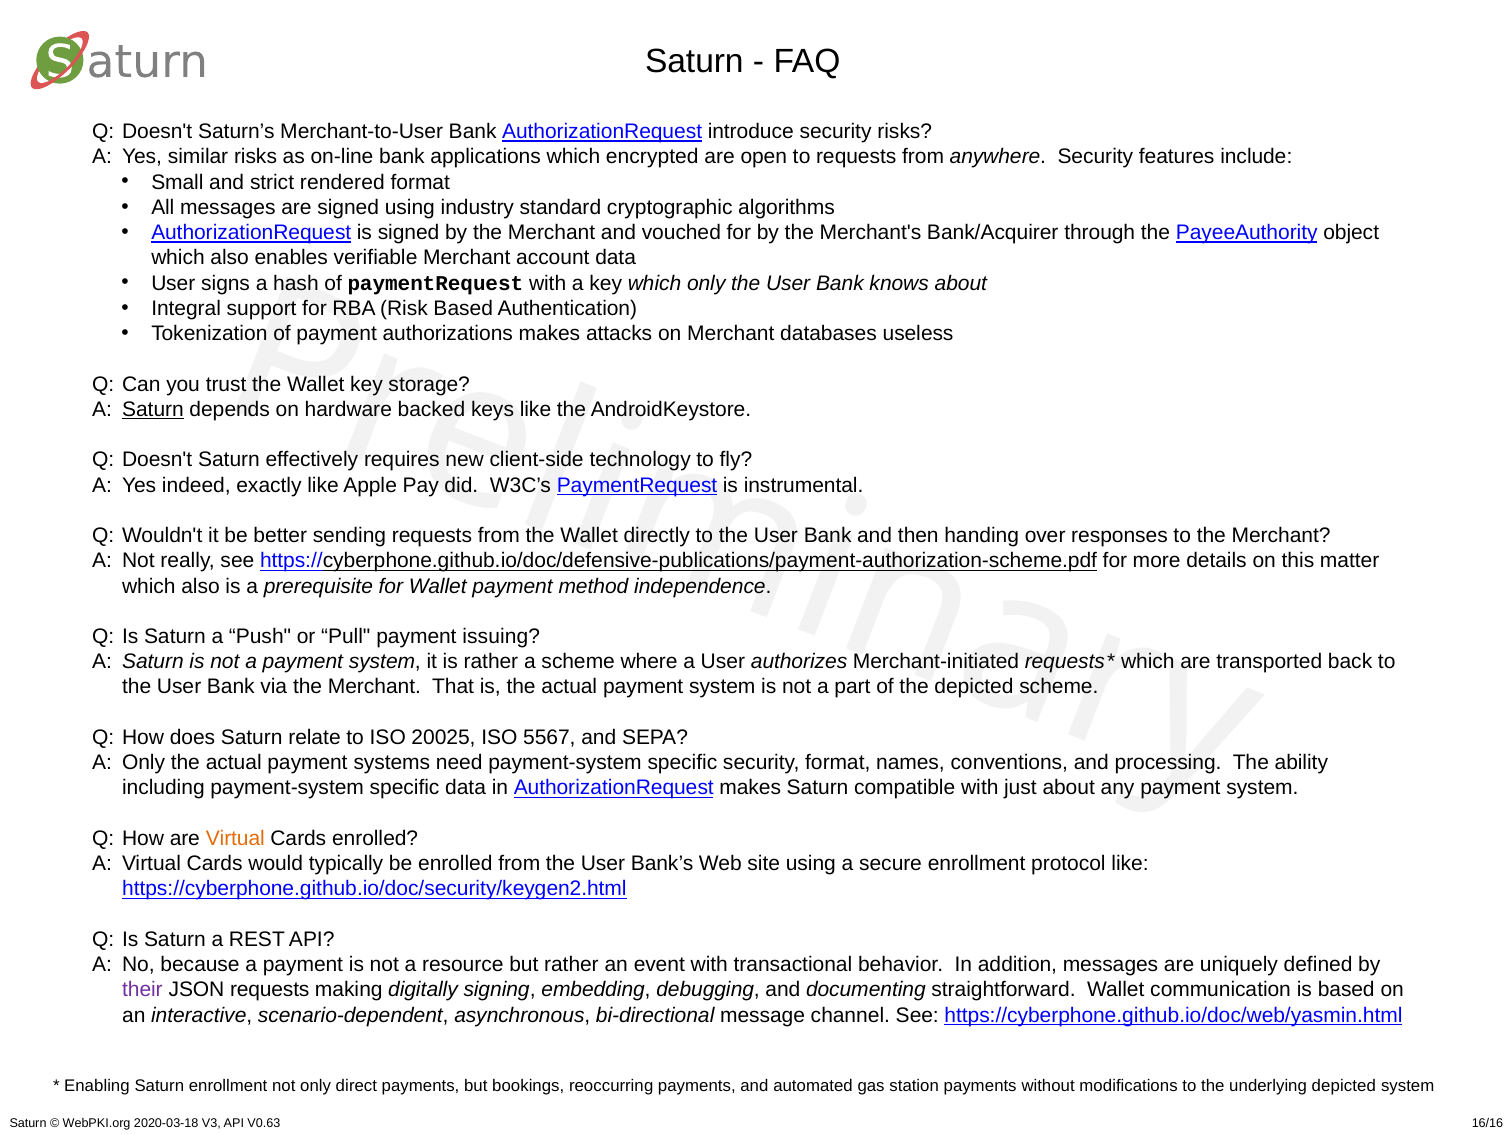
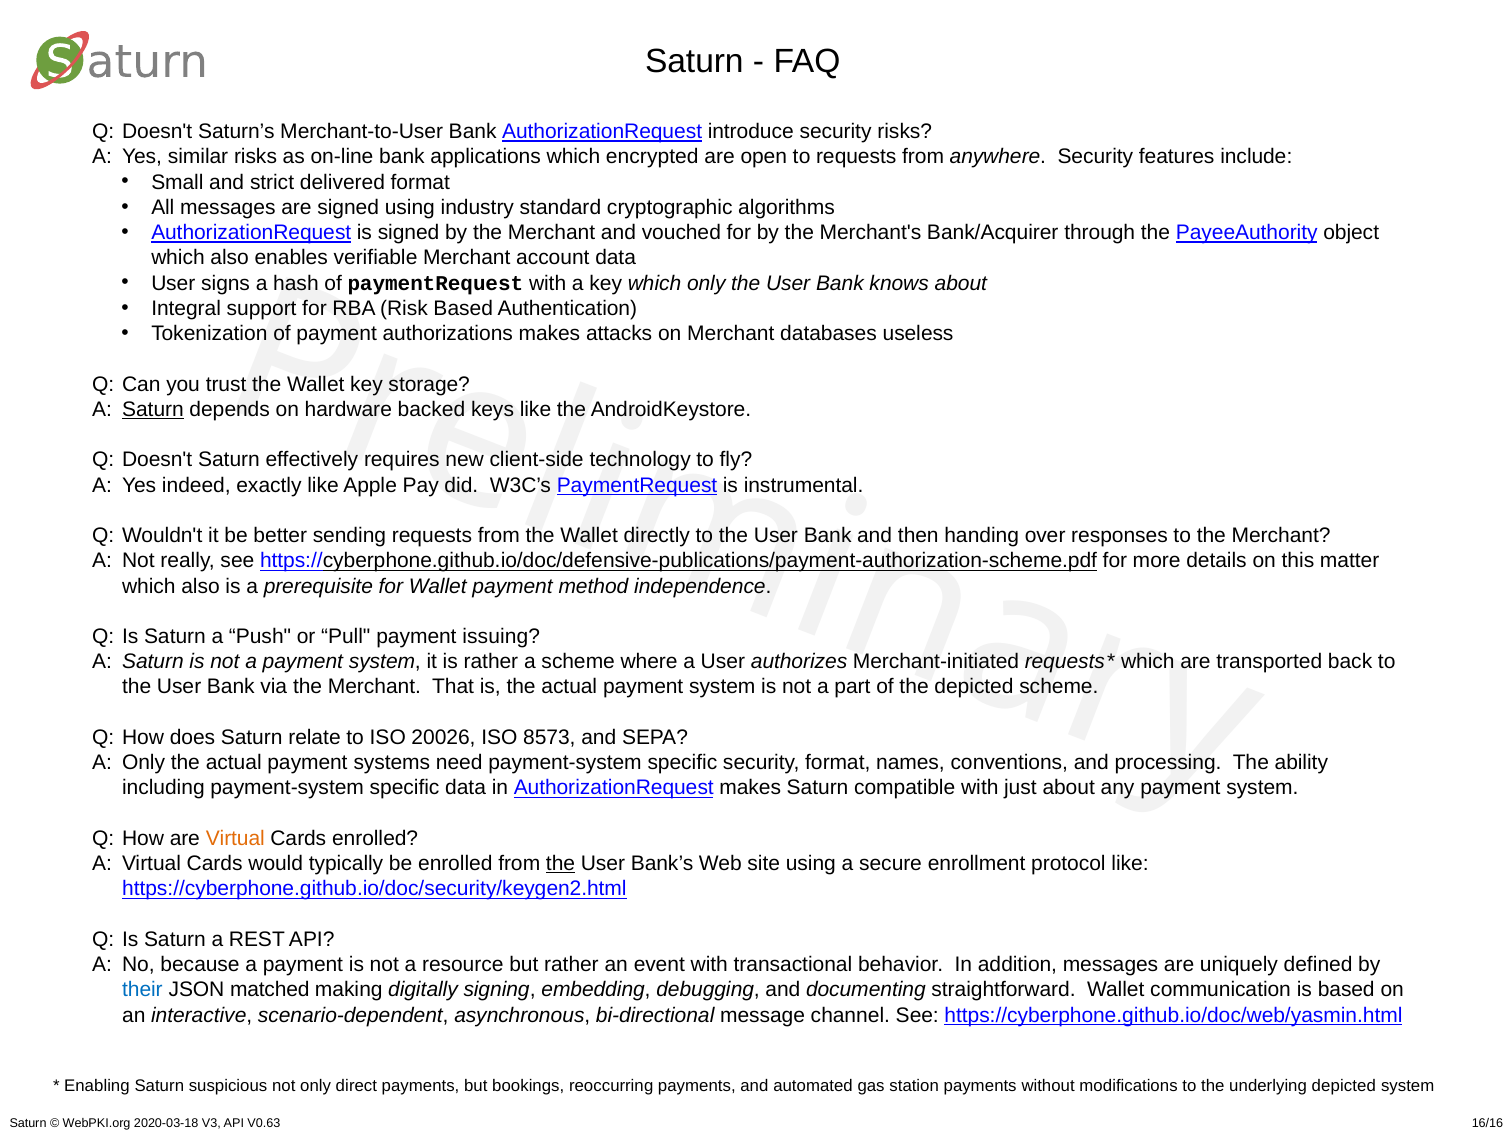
rendered: rendered -> delivered
20025: 20025 -> 20026
5567: 5567 -> 8573
the at (561, 864) underline: none -> present
their colour: purple -> blue
JSON requests: requests -> matched
Saturn enrollment: enrollment -> suspicious
